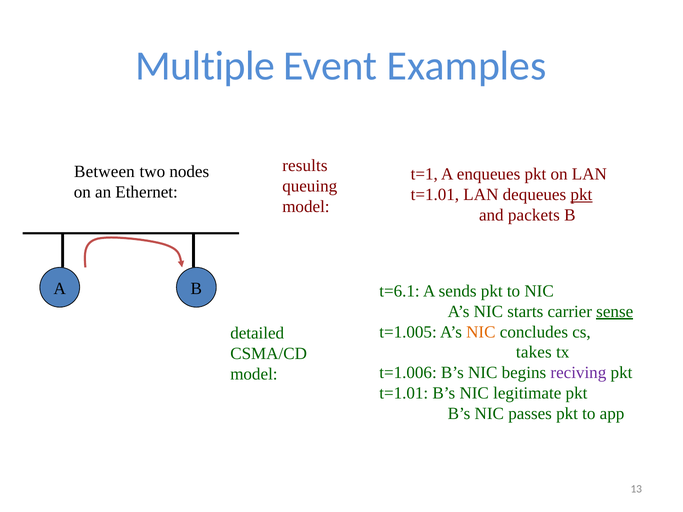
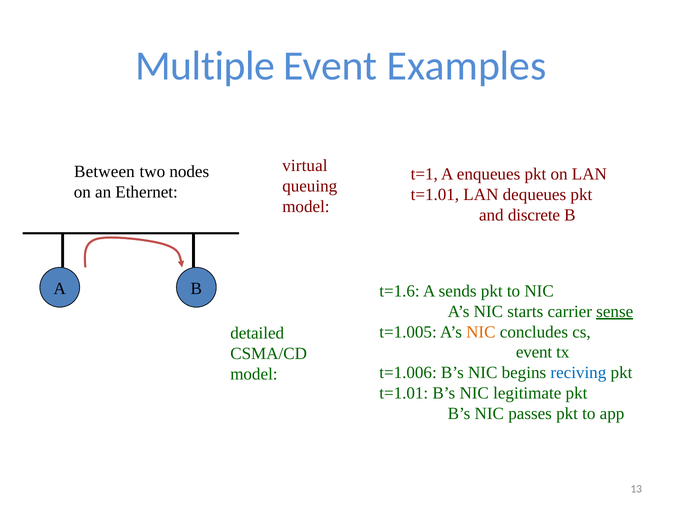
results: results -> virtual
pkt at (581, 195) underline: present -> none
packets: packets -> discrete
t=6.1: t=6.1 -> t=1.6
takes at (534, 353): takes -> event
reciving colour: purple -> blue
